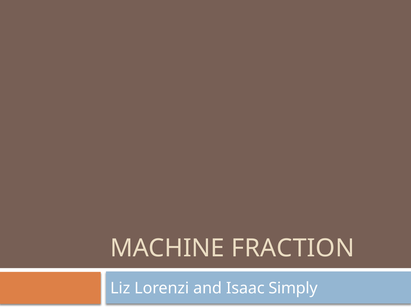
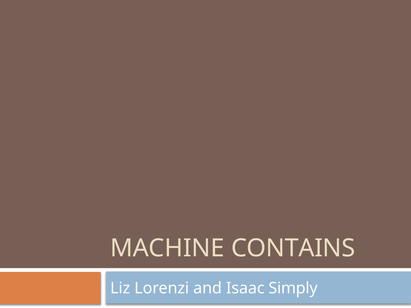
FRACTION: FRACTION -> CONTAINS
